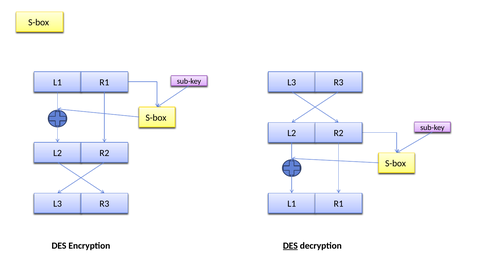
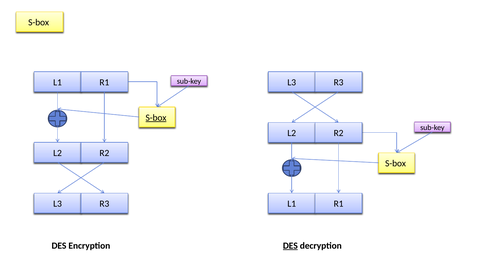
S-box at (156, 118) underline: none -> present
